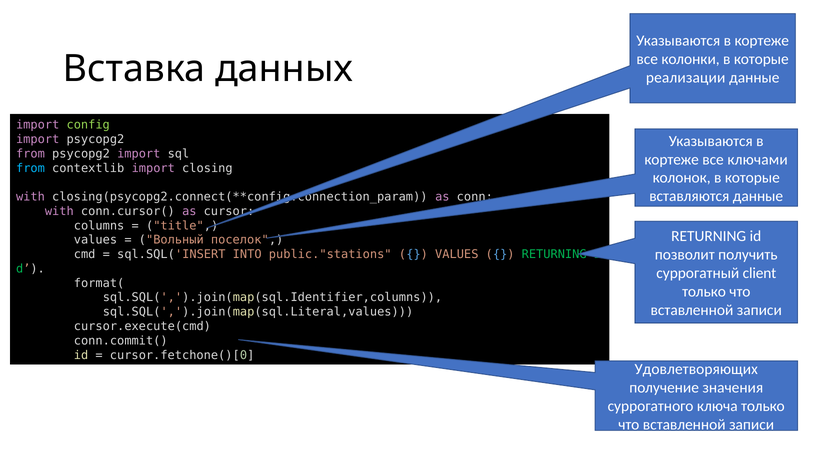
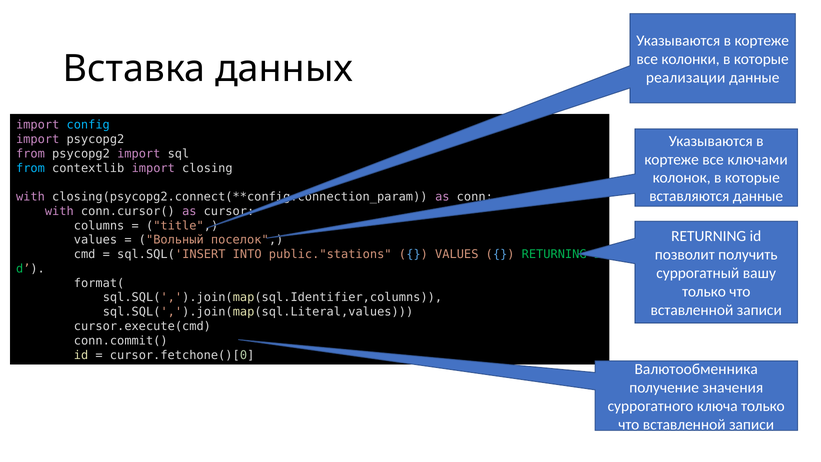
config colour: light green -> light blue
client: client -> вашу
Удовлетворяющих: Удовлетворяющих -> Валютообменника
